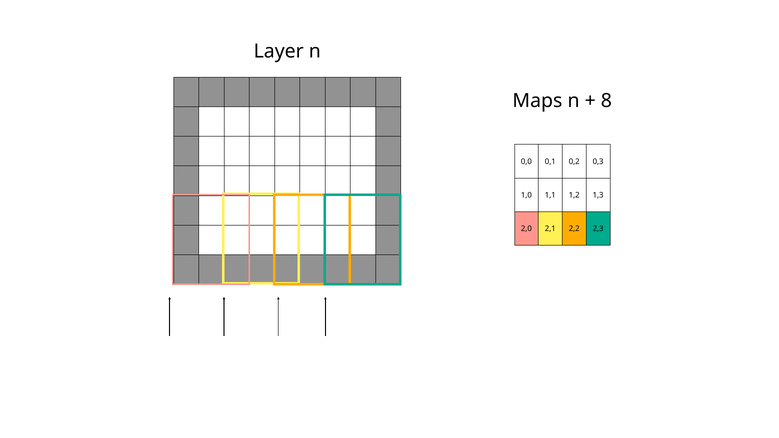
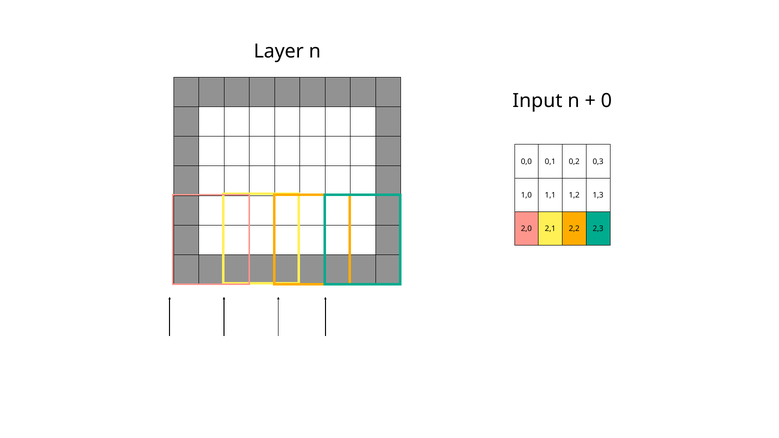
Maps: Maps -> Input
8: 8 -> 0
